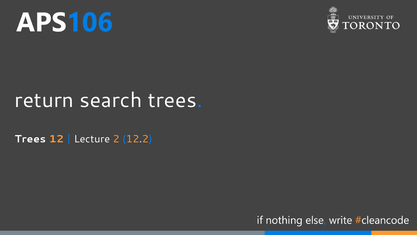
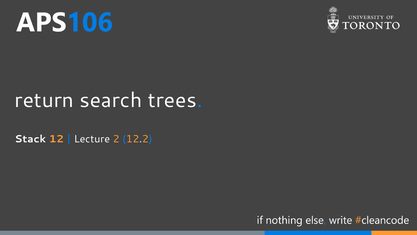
Trees at (30, 139): Trees -> Stack
